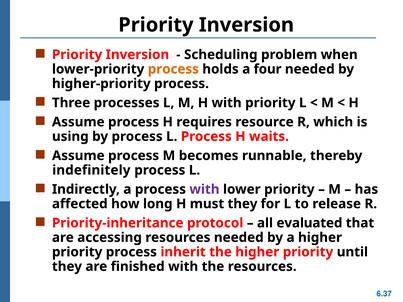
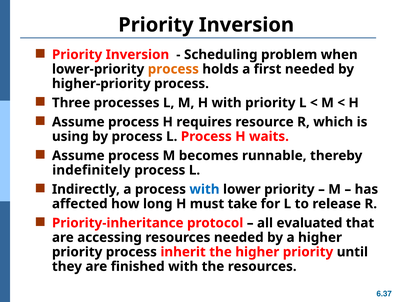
four: four -> first
with at (204, 189) colour: purple -> blue
must they: they -> take
